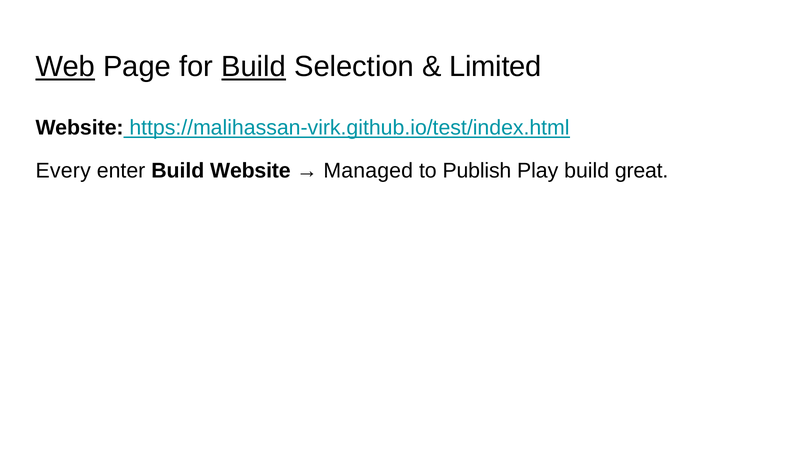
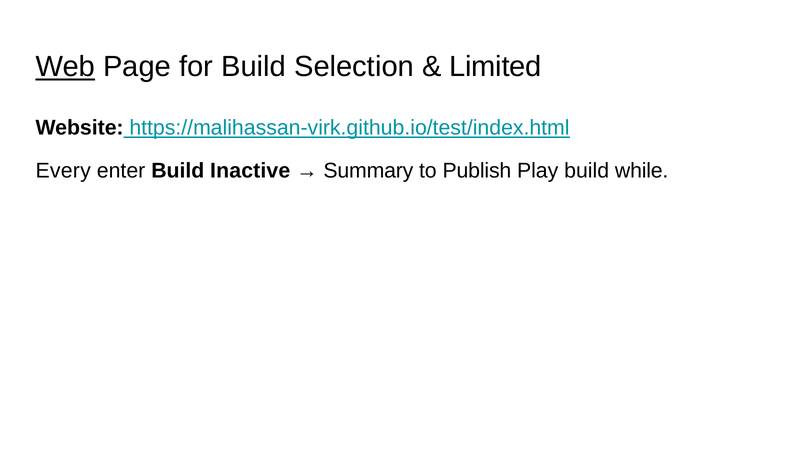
Build at (254, 67) underline: present -> none
Build Website: Website -> Inactive
Managed: Managed -> Summary
great: great -> while
